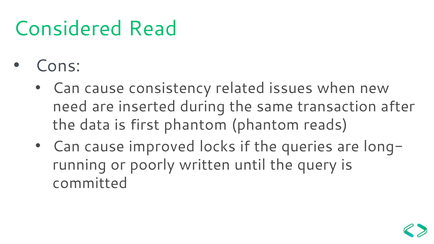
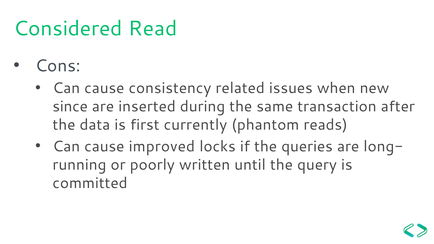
need: need -> since
first phantom: phantom -> currently
